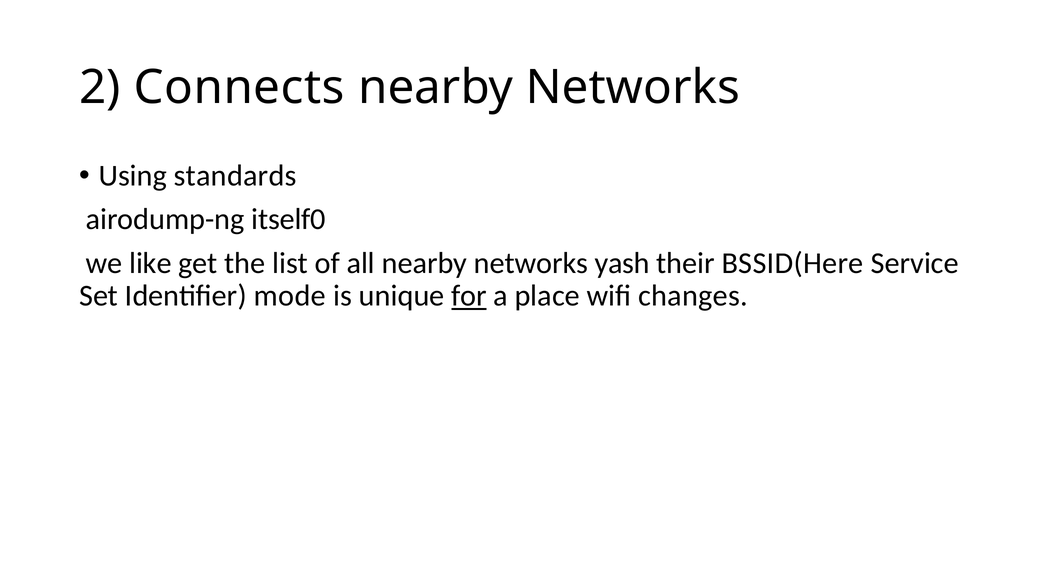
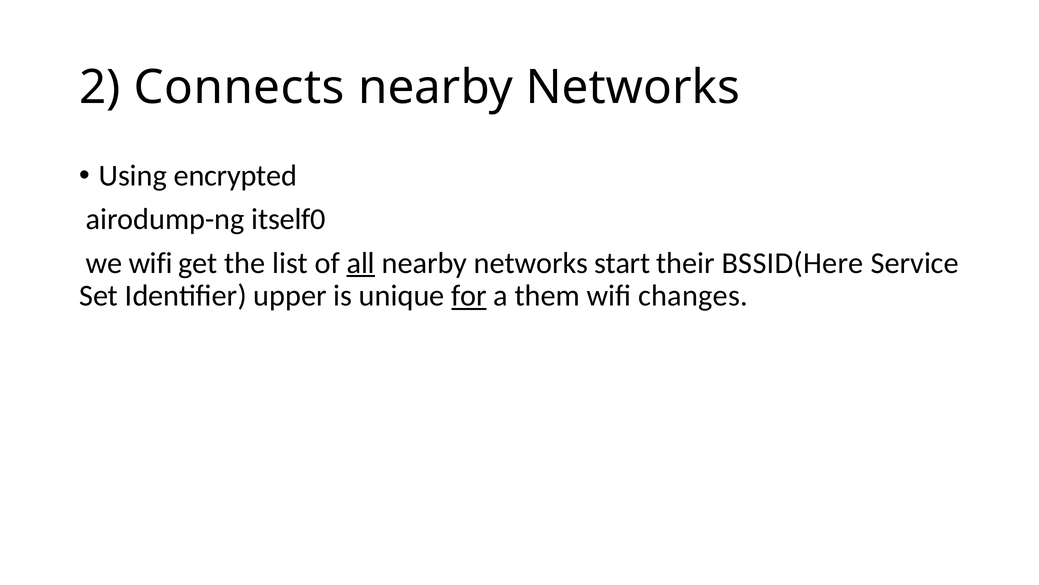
standards: standards -> encrypted
we like: like -> wifi
all underline: none -> present
yash: yash -> start
mode: mode -> upper
place: place -> them
